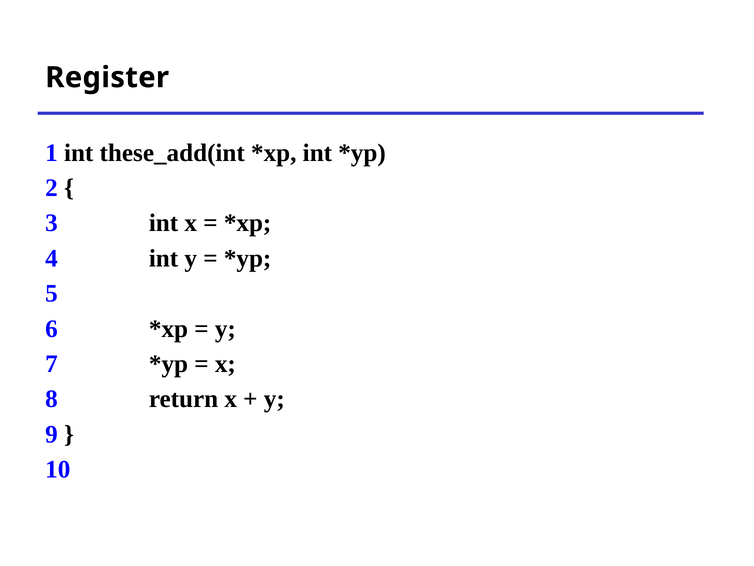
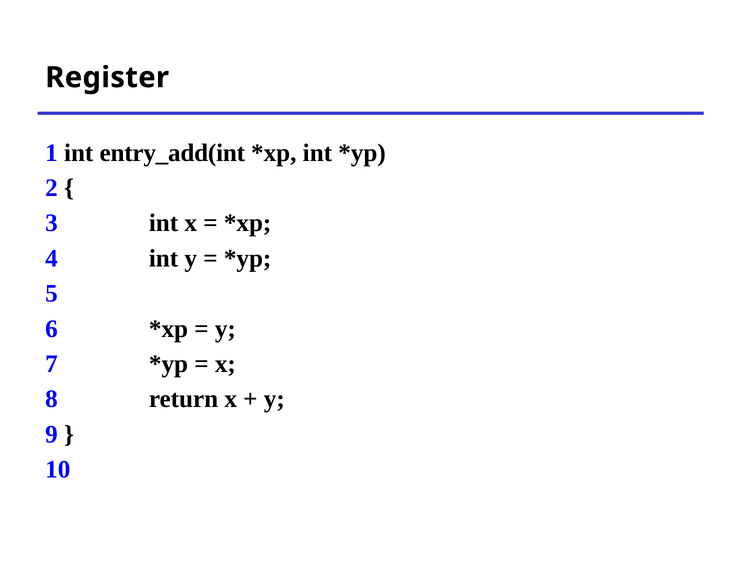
these_add(int: these_add(int -> entry_add(int
